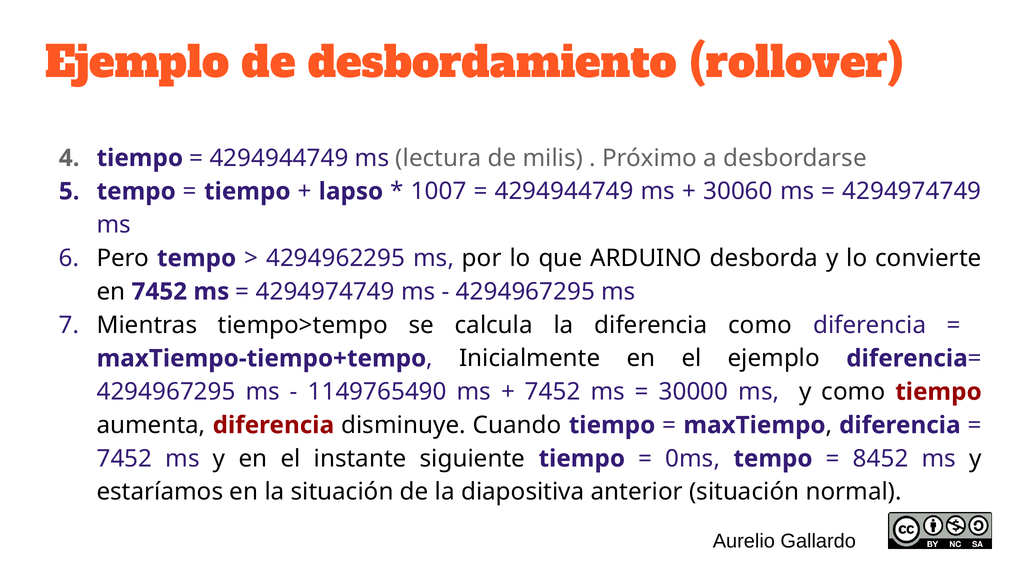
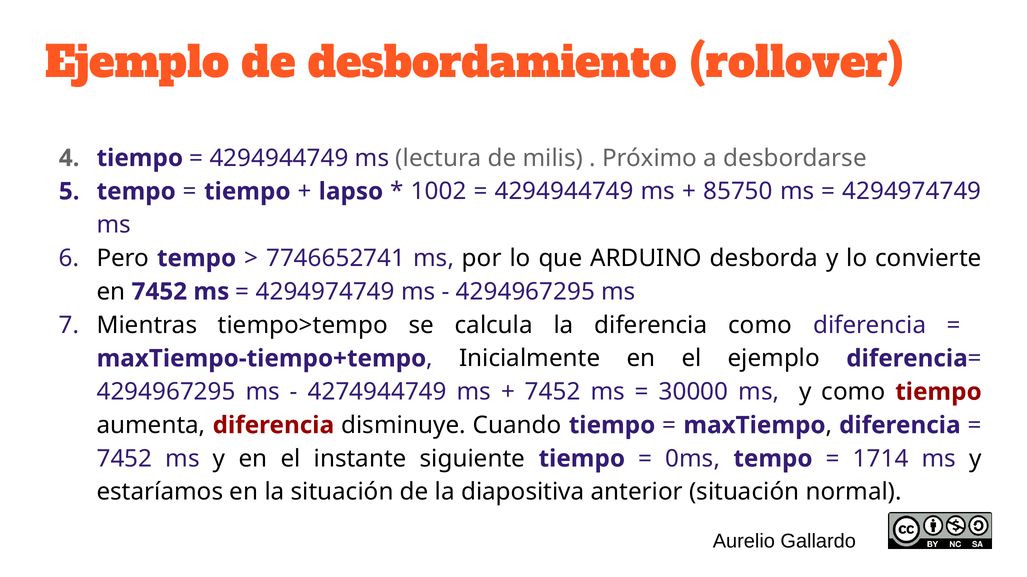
1007: 1007 -> 1002
30060: 30060 -> 85750
4294962295: 4294962295 -> 7746652741
1149765490: 1149765490 -> 4274944749
8452: 8452 -> 1714
